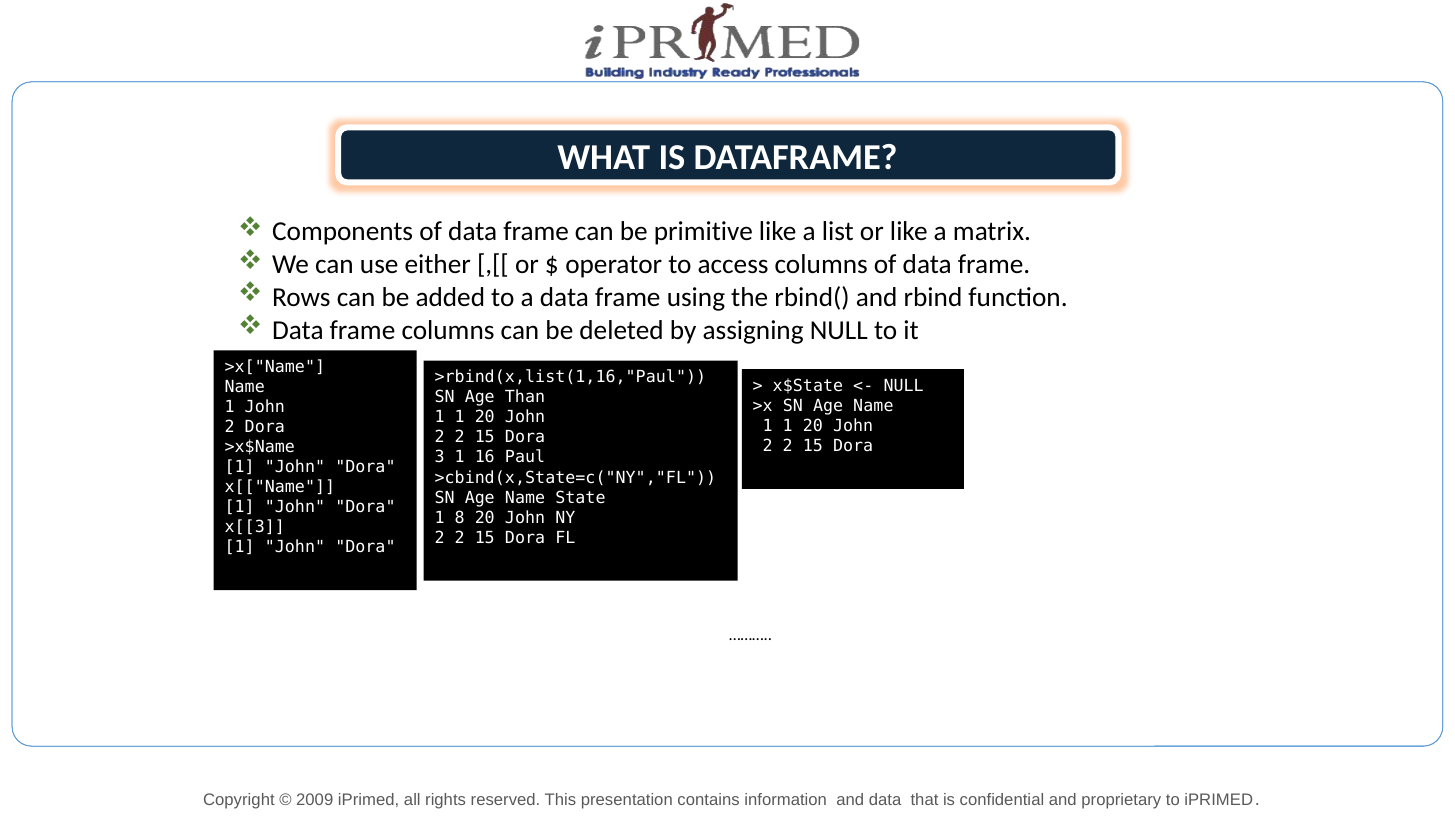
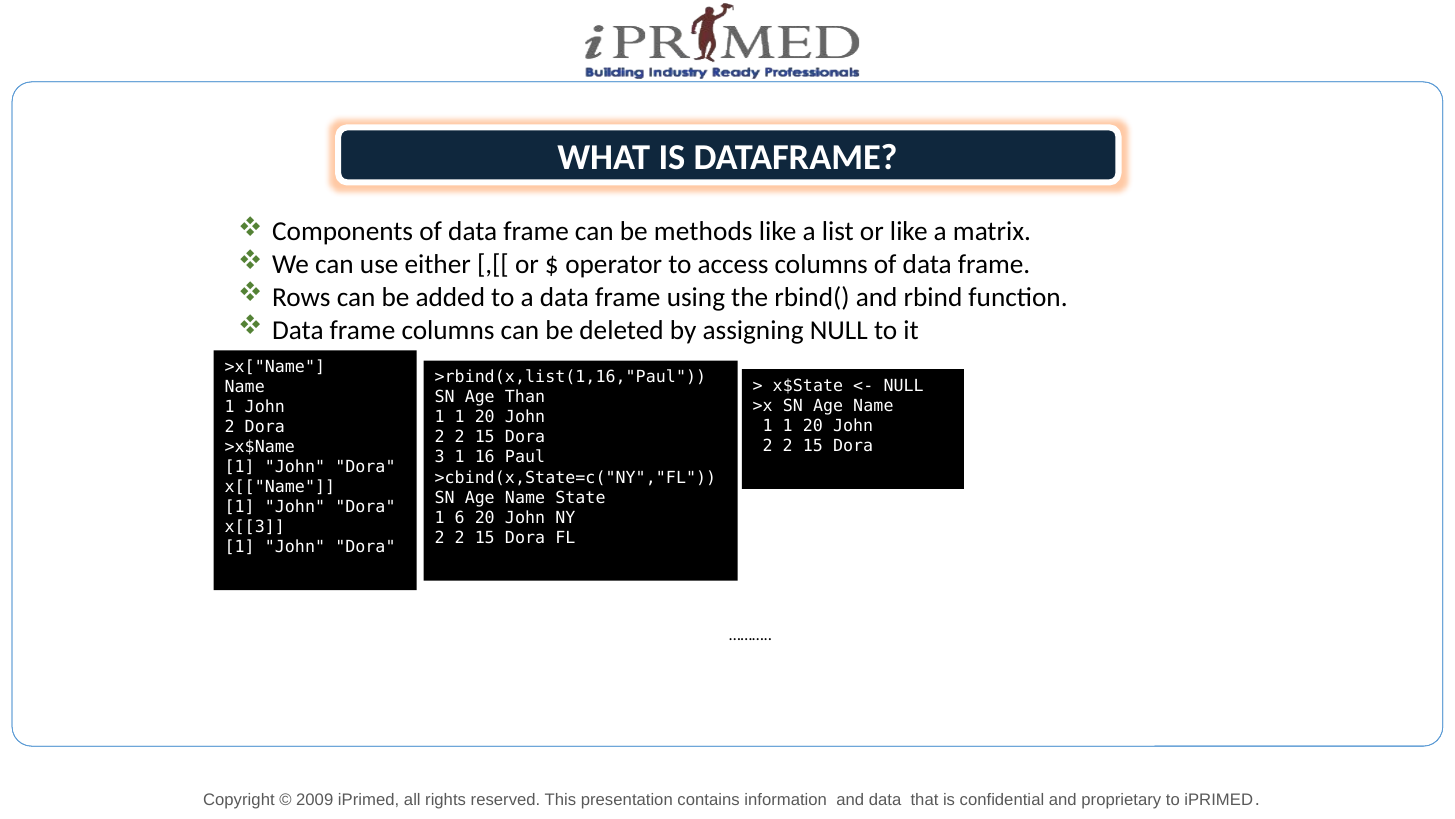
primitive: primitive -> methods
8: 8 -> 6
